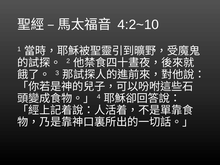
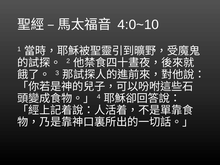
4:2~10: 4:2~10 -> 4:0~10
